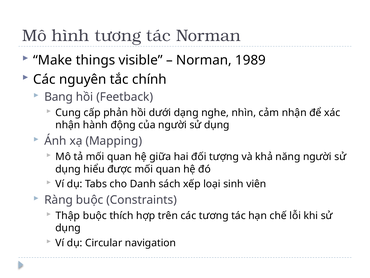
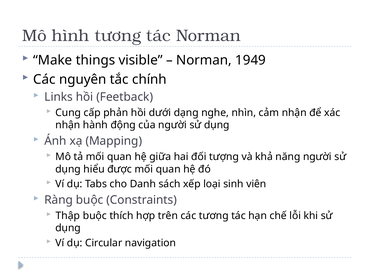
1989: 1989 -> 1949
Bang: Bang -> Links
